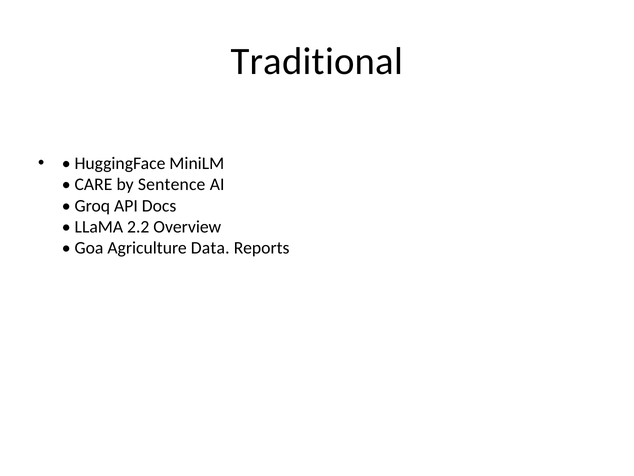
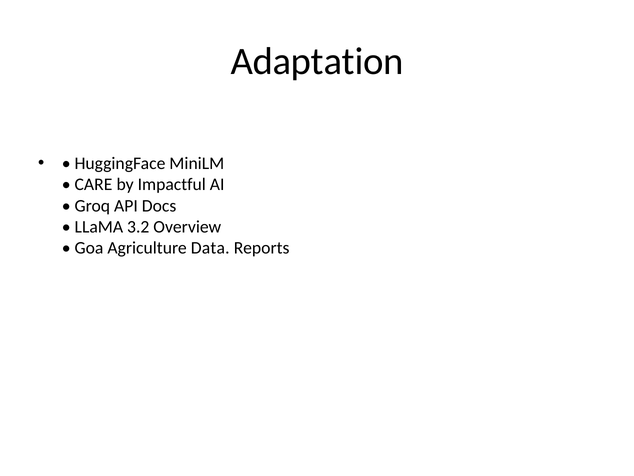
Traditional: Traditional -> Adaptation
Sentence: Sentence -> Impactful
2.2: 2.2 -> 3.2
